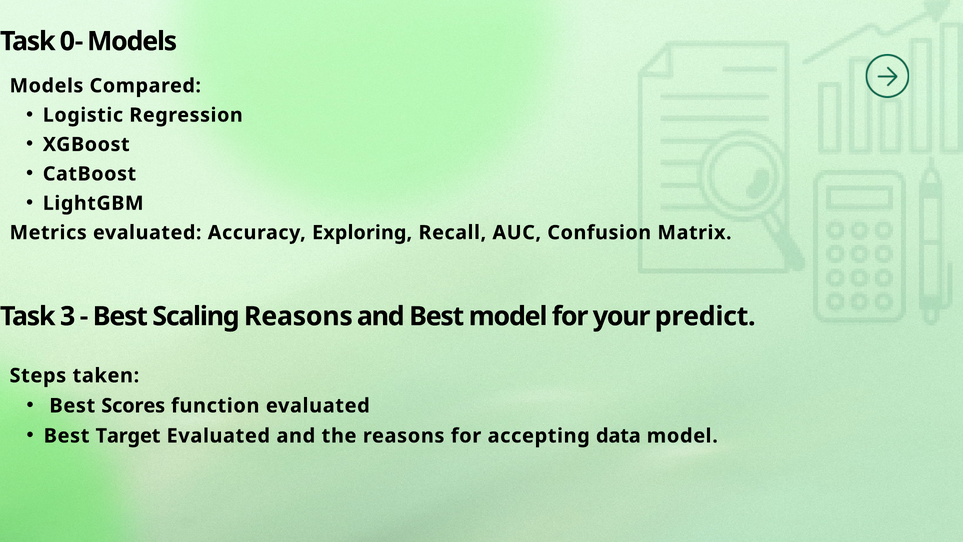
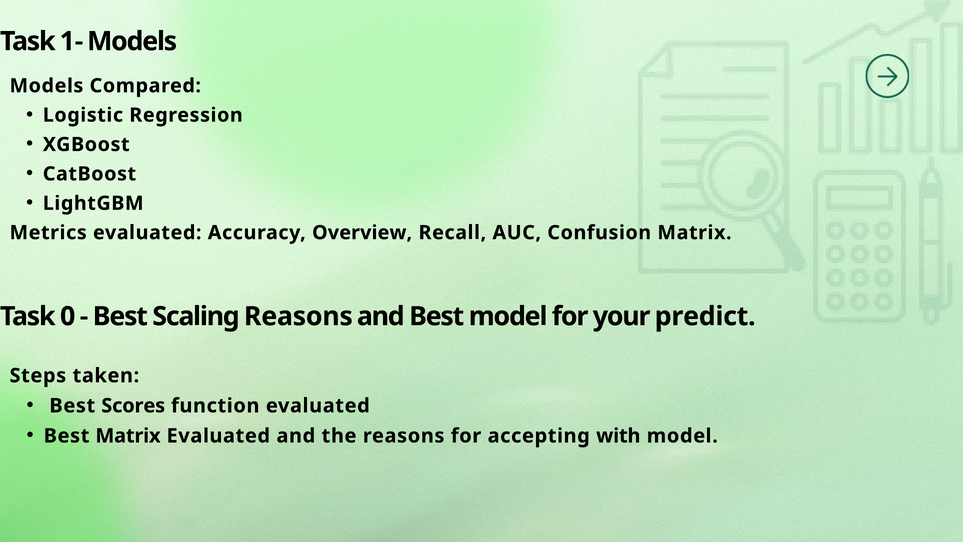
0-: 0- -> 1-
Exploring: Exploring -> Overview
3: 3 -> 0
Best Target: Target -> Matrix
data: data -> with
